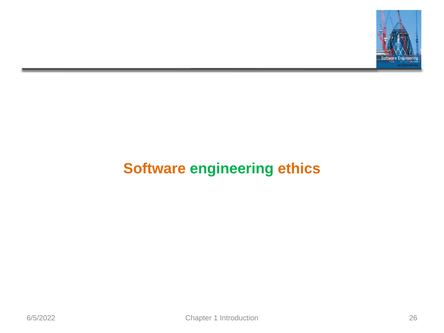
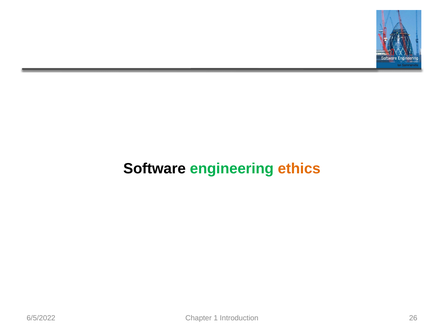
Software colour: orange -> black
